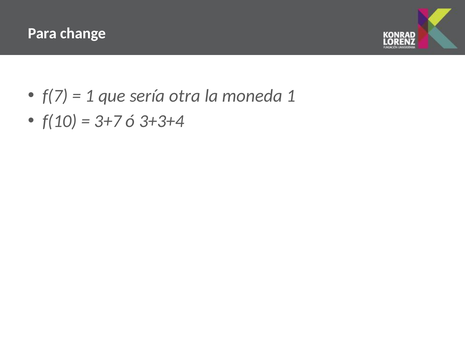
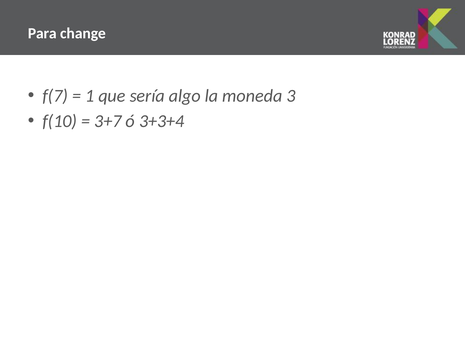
otra: otra -> algo
moneda 1: 1 -> 3
